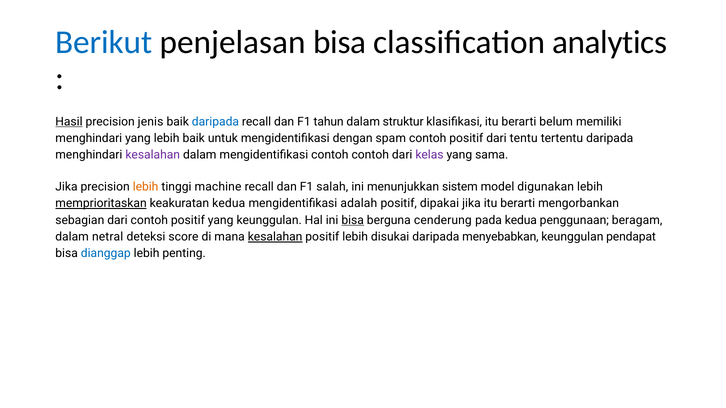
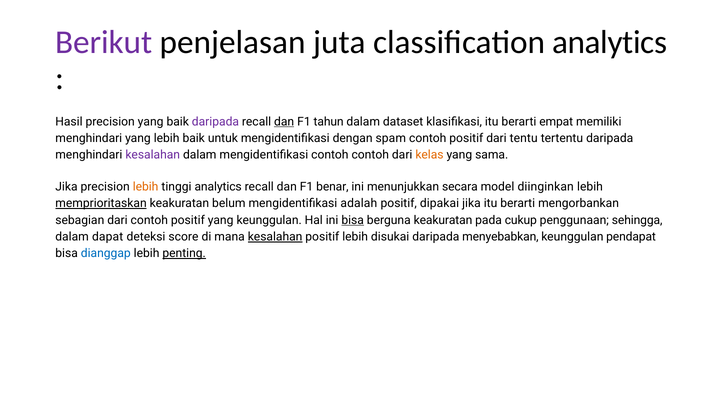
Berikut colour: blue -> purple
penjelasan bisa: bisa -> juta
Hasil underline: present -> none
precision jenis: jenis -> yang
daripada at (215, 122) colour: blue -> purple
dan at (284, 122) underline: none -> present
struktur: struktur -> dataset
belum: belum -> empat
kelas colour: purple -> orange
tinggi machine: machine -> analytics
salah: salah -> benar
sistem: sistem -> secara
digunakan: digunakan -> diinginkan
keakuratan kedua: kedua -> belum
berguna cenderung: cenderung -> keakuratan
pada kedua: kedua -> cukup
beragam: beragam -> sehingga
netral: netral -> dapat
penting underline: none -> present
